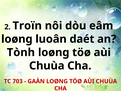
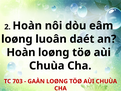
2 Troïn: Troïn -> Hoàn
Tònh at (21, 52): Tònh -> Hoàn
